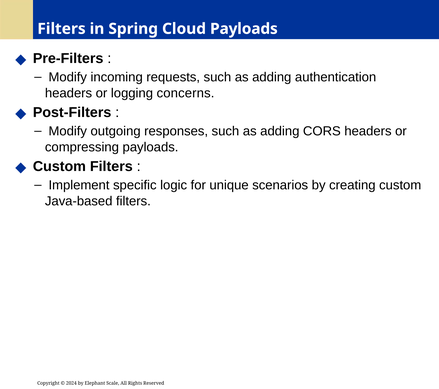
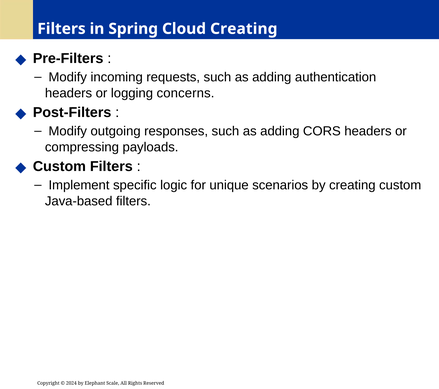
Cloud Payloads: Payloads -> Creating
